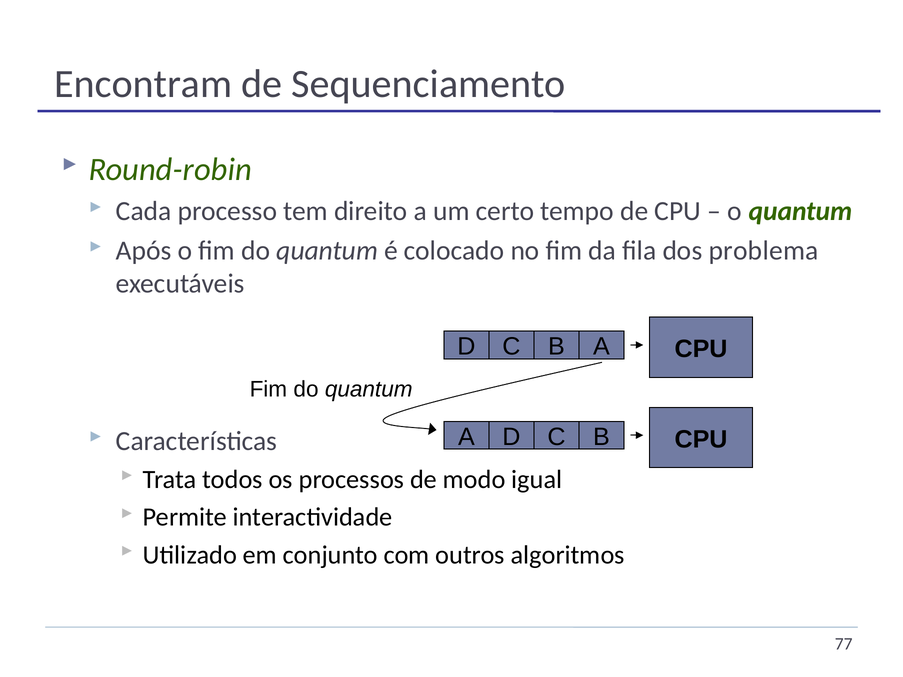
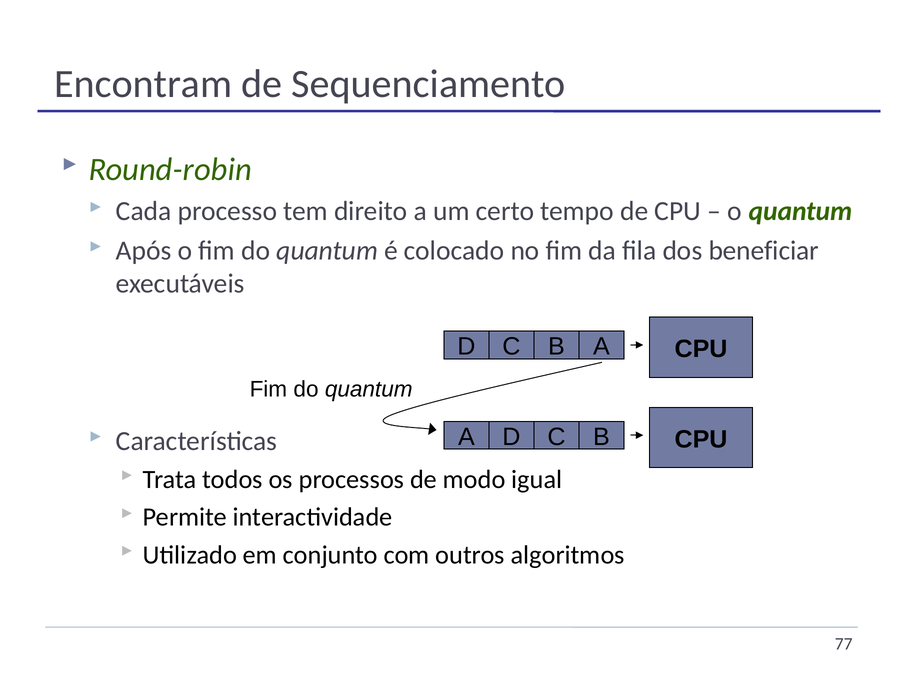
problema: problema -> beneficiar
